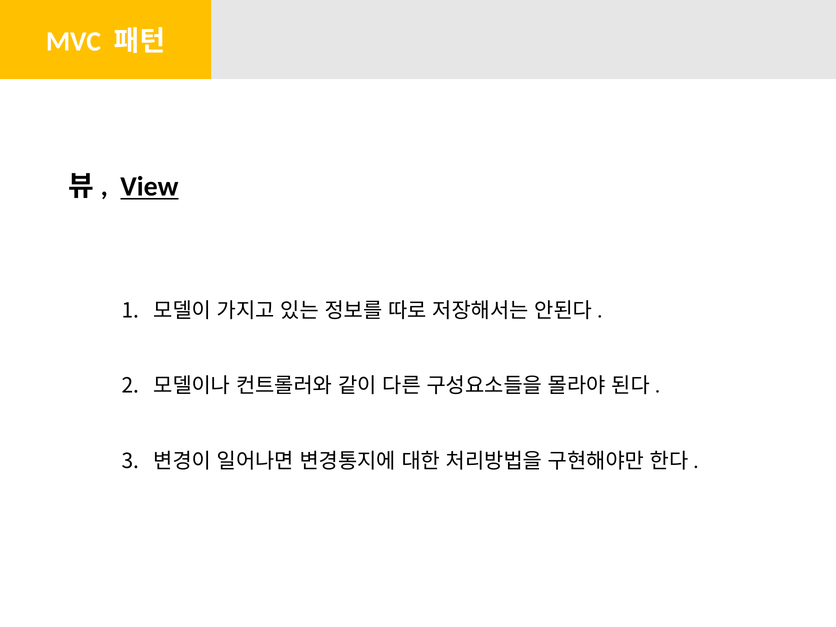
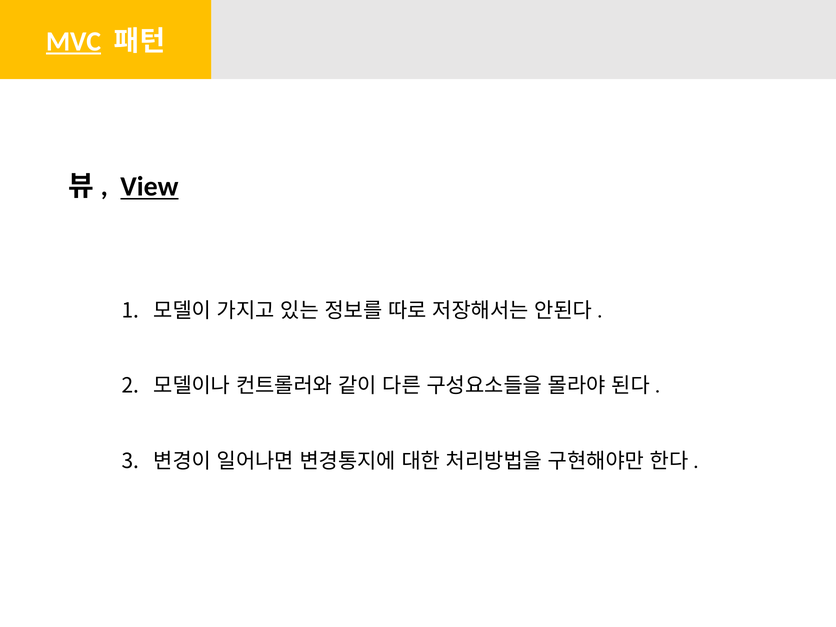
MVC underline: none -> present
